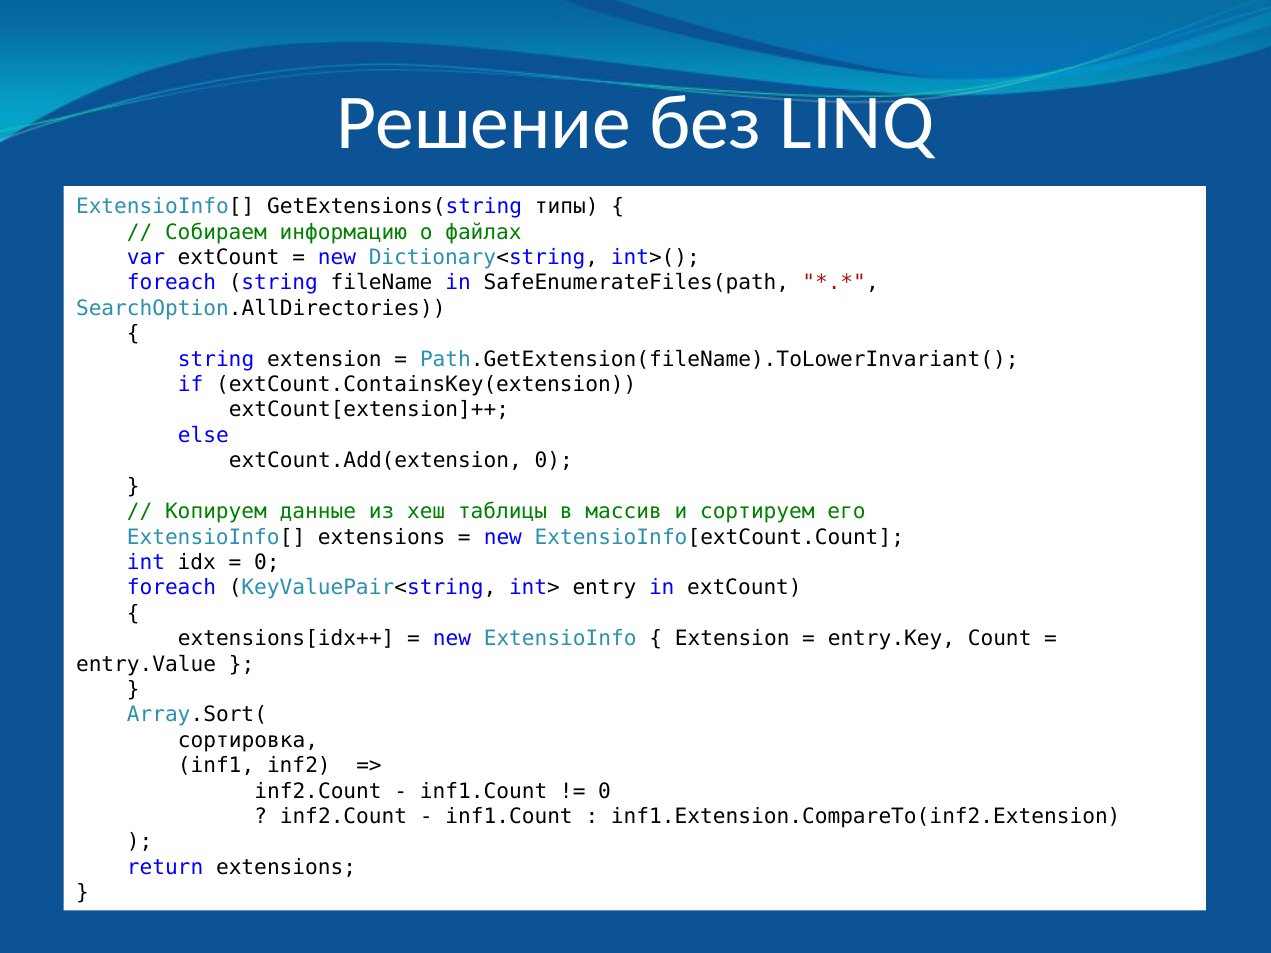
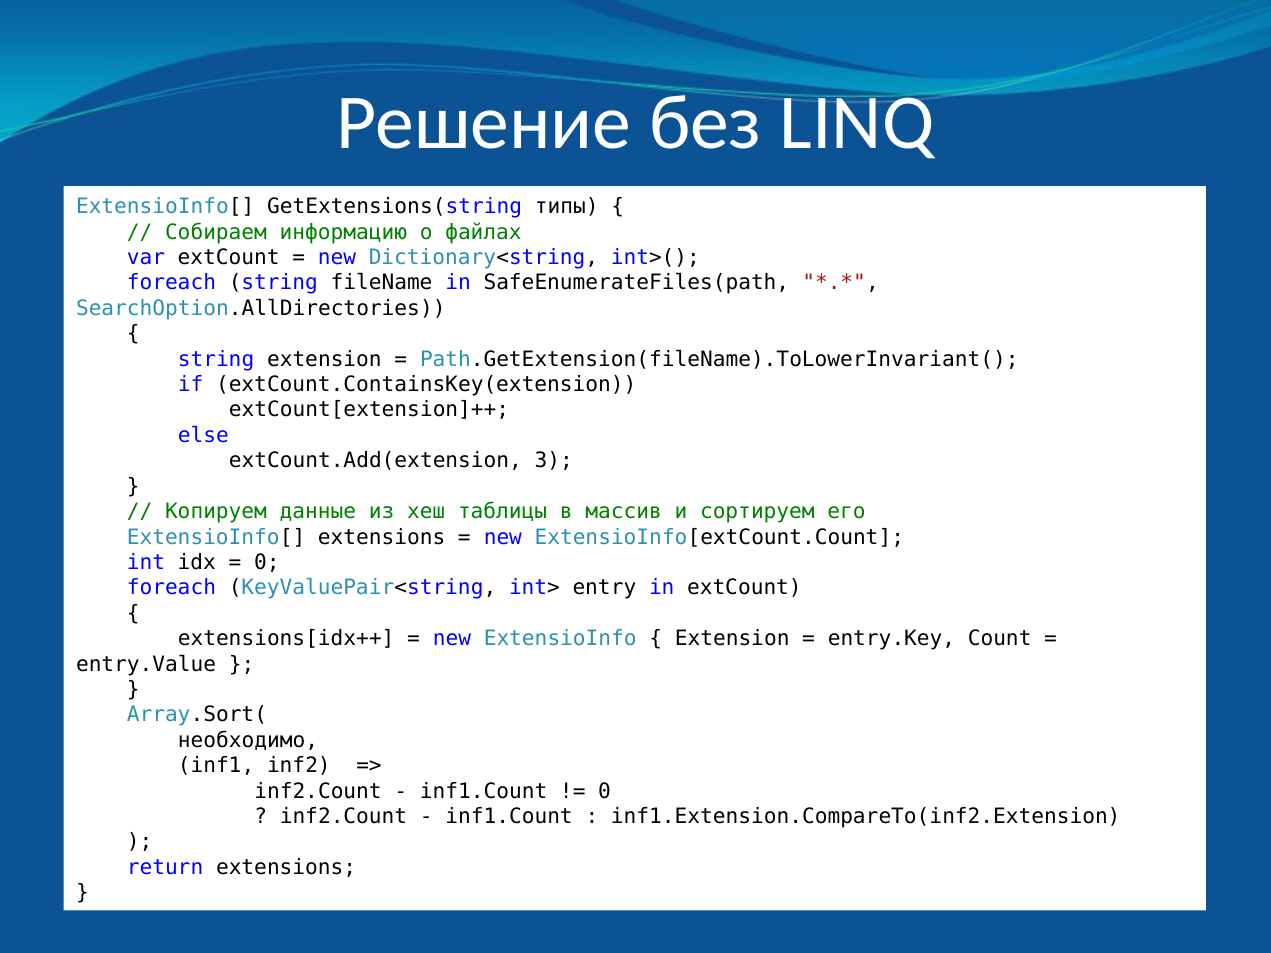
extCount.Add(extension 0: 0 -> 3
сортировка: сортировка -> необходимо
